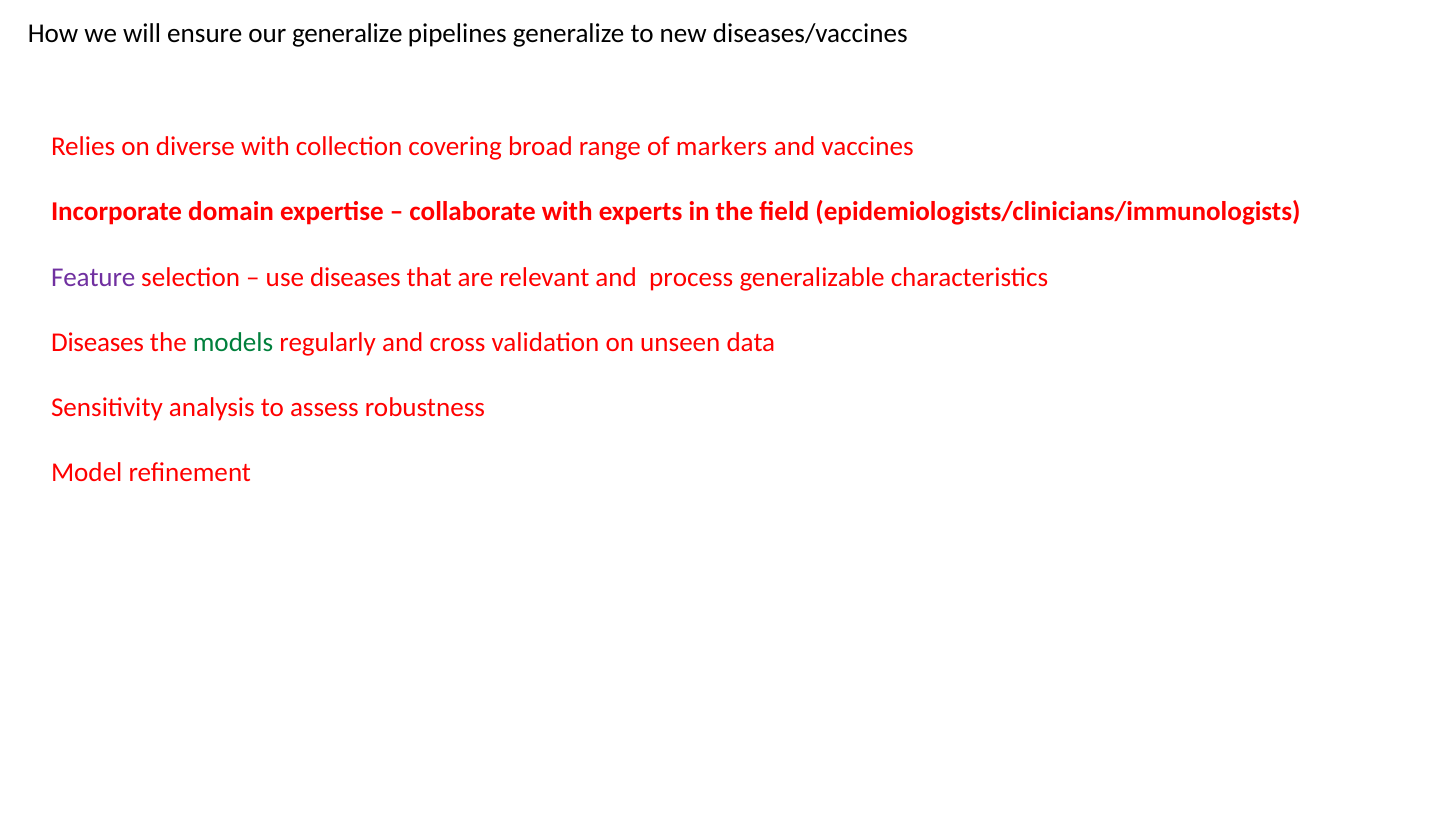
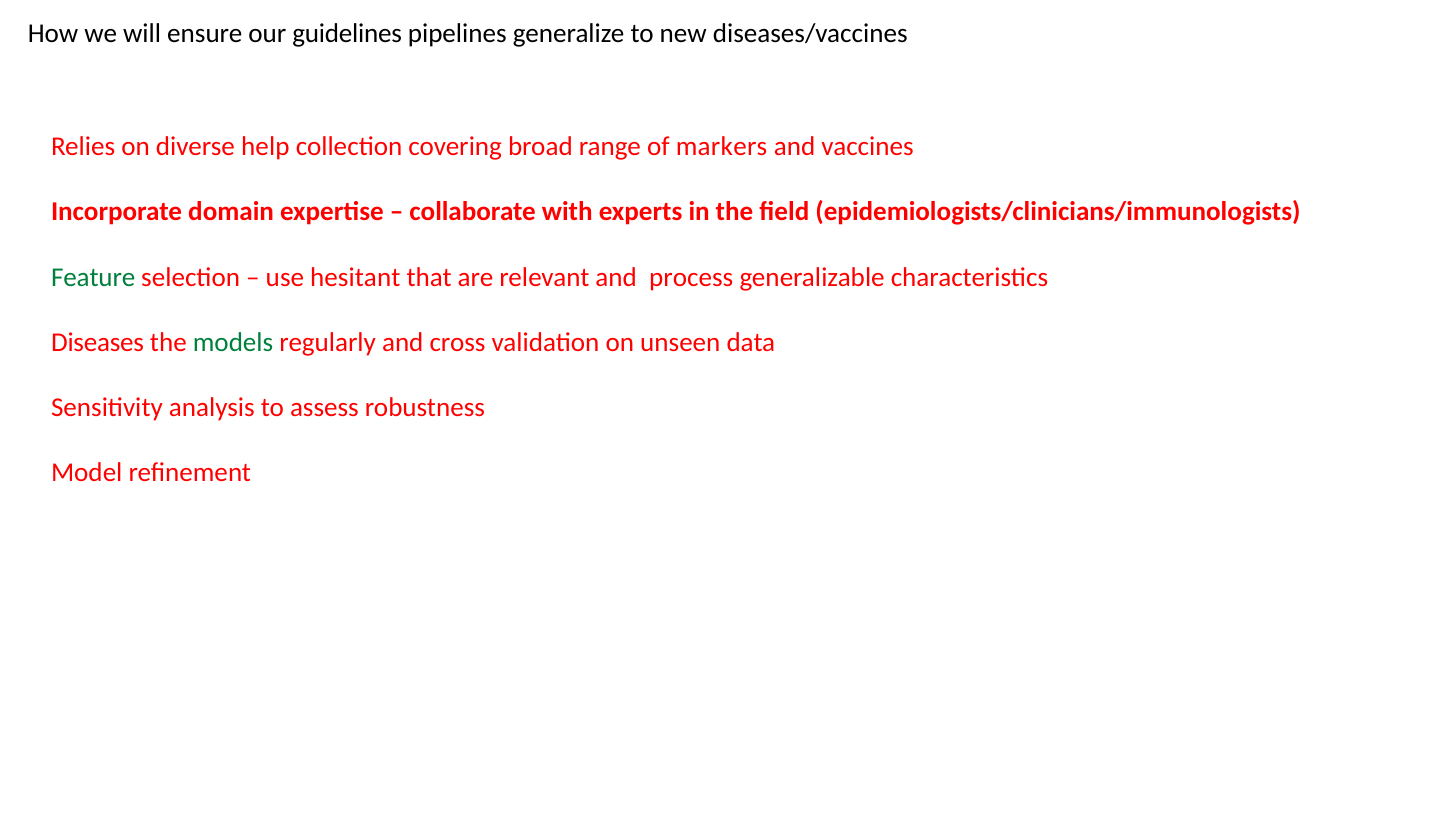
our generalize: generalize -> guidelines
diverse with: with -> help
Feature colour: purple -> green
use diseases: diseases -> hesitant
